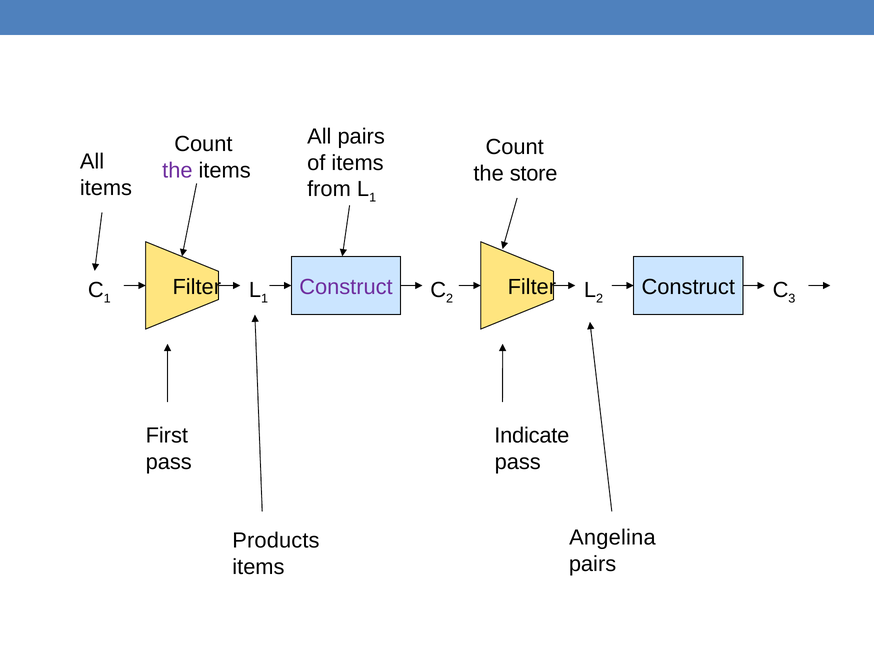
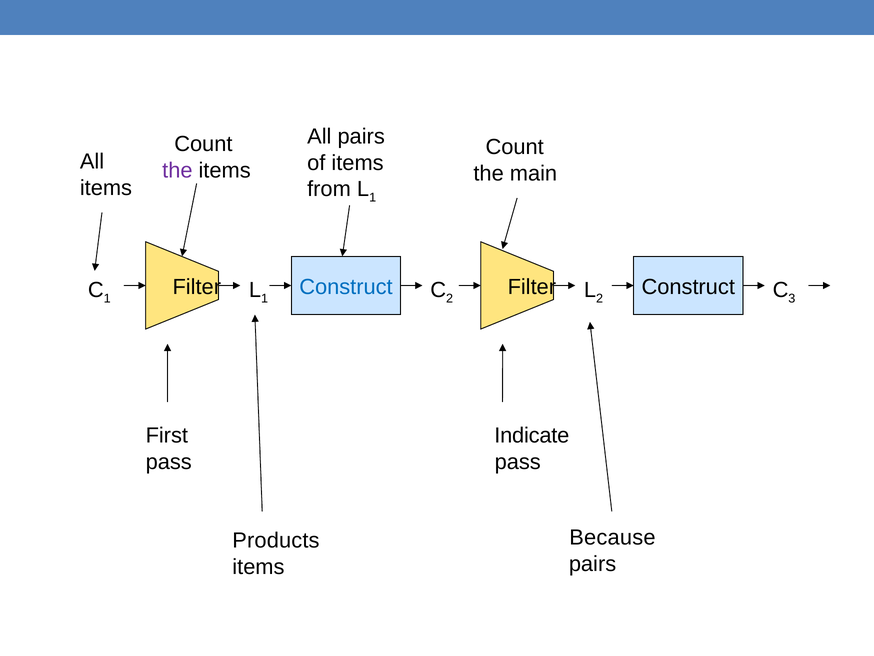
store: store -> main
Construct at (346, 287) colour: purple -> blue
Angelina: Angelina -> Because
